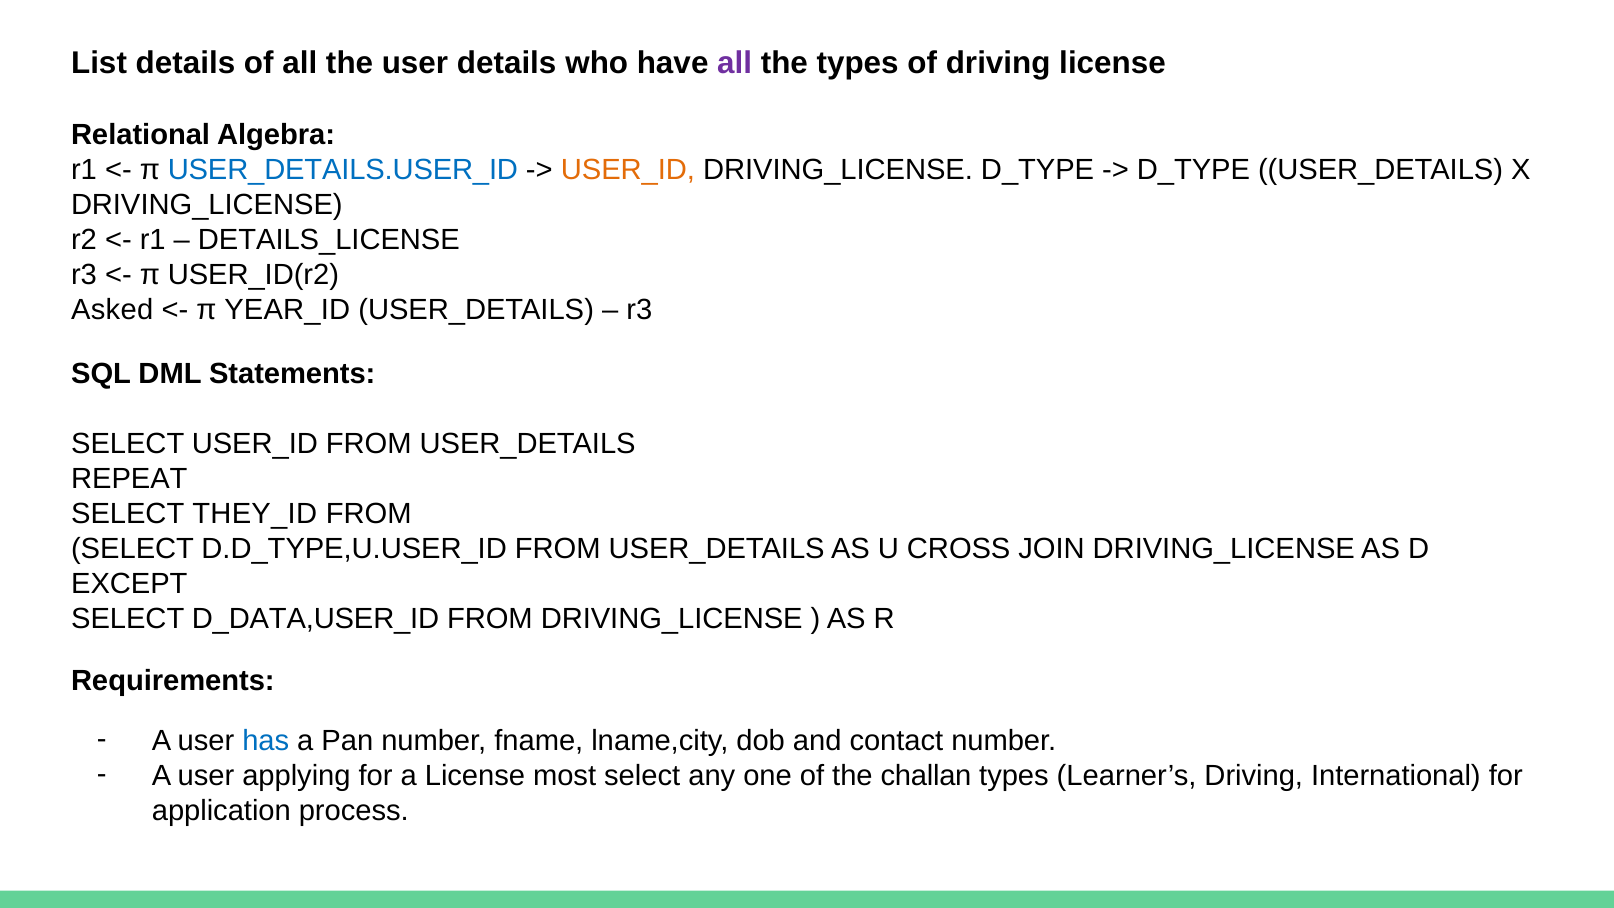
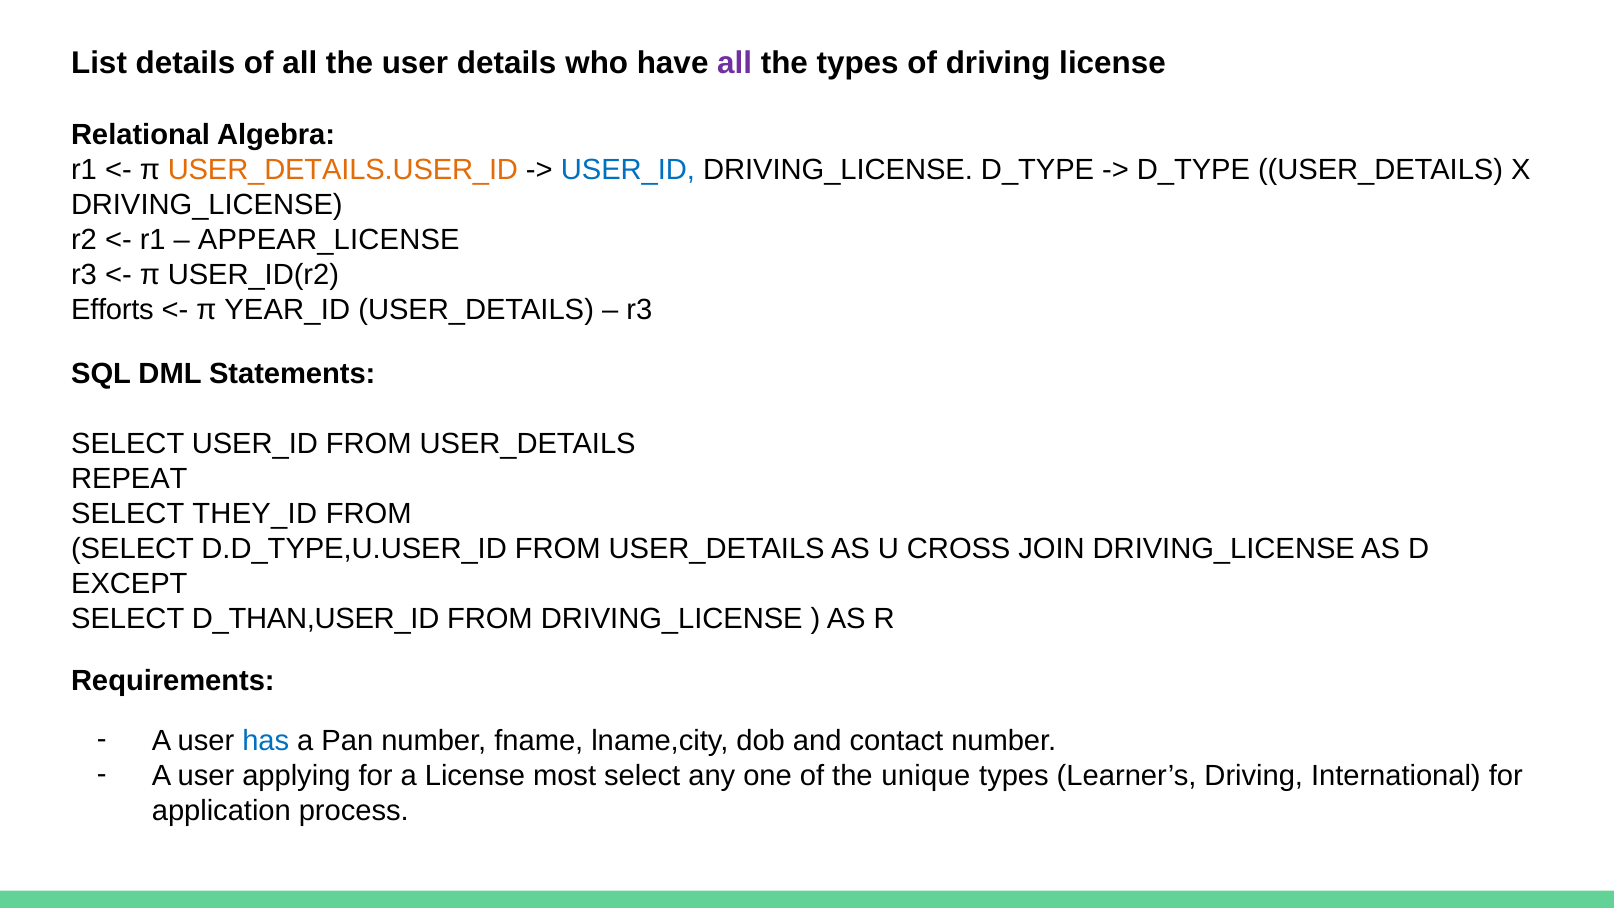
USER_DETAILS.USER_ID colour: blue -> orange
USER_ID at (628, 169) colour: orange -> blue
DETAILS_LICENSE: DETAILS_LICENSE -> APPEAR_LICENSE
Asked: Asked -> Efforts
D_DATA,USER_ID: D_DATA,USER_ID -> D_THAN,USER_ID
challan: challan -> unique
